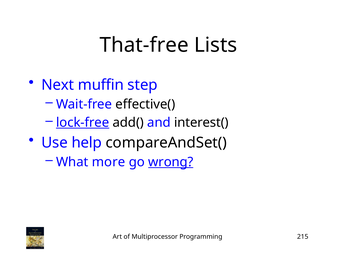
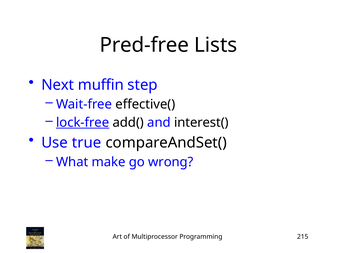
That-free: That-free -> Pred-free
help: help -> true
more: more -> make
wrong underline: present -> none
